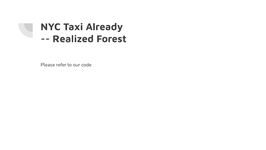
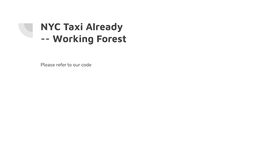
Realized: Realized -> Working
